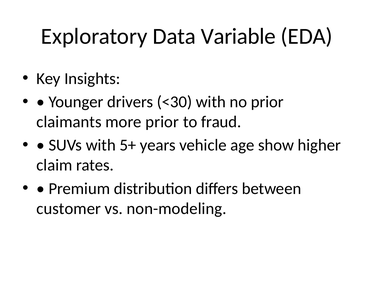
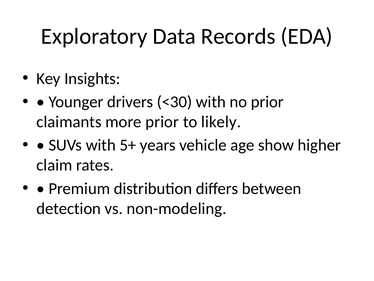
Variable: Variable -> Records
fraud: fraud -> likely
customer: customer -> detection
